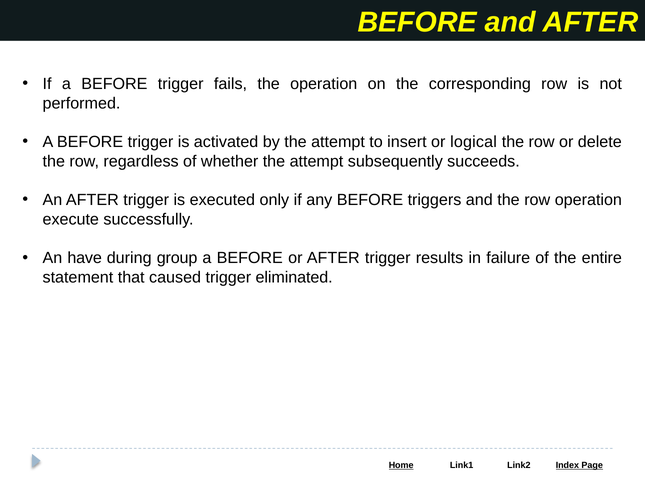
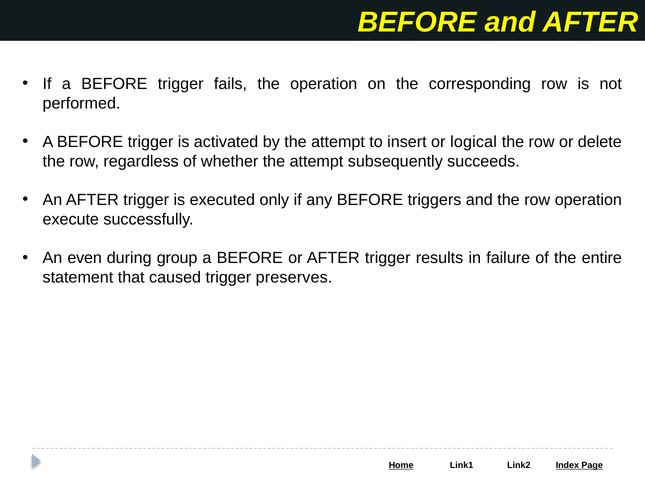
have: have -> even
eliminated: eliminated -> preserves
